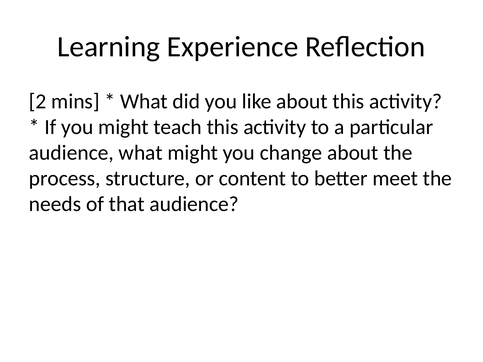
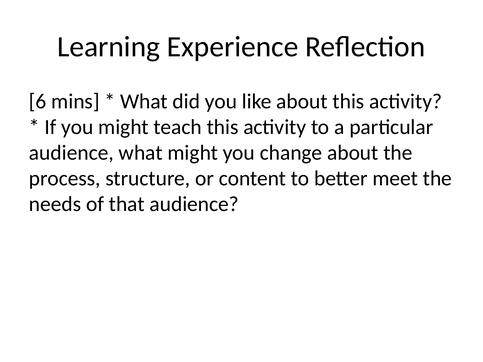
2: 2 -> 6
